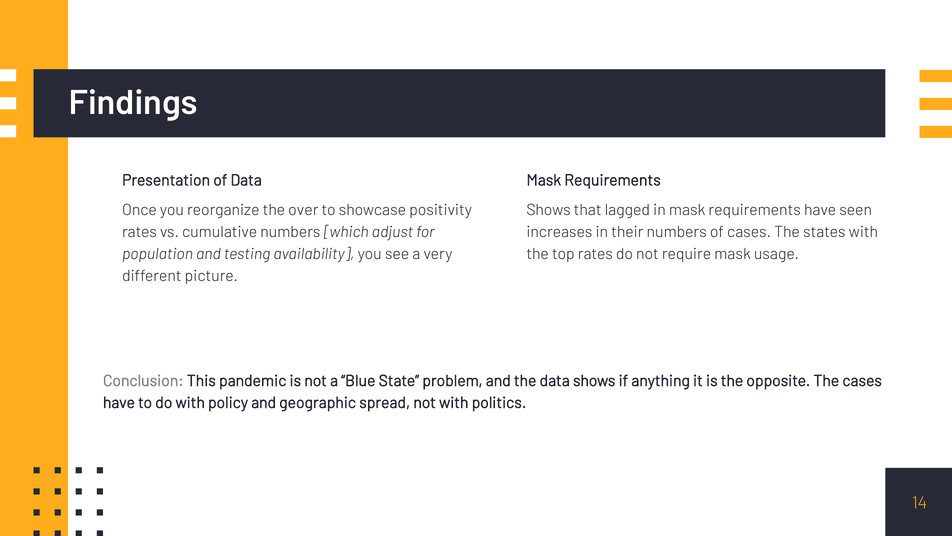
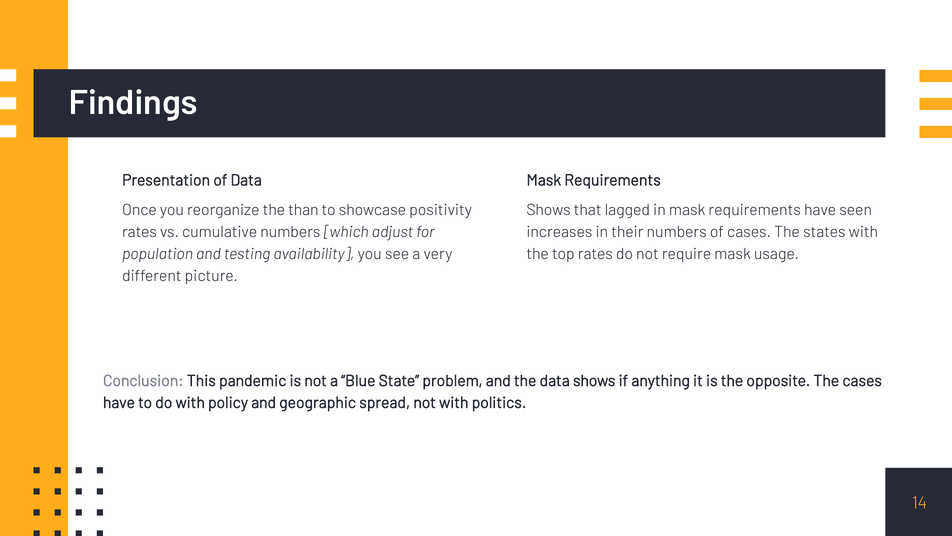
over: over -> than
